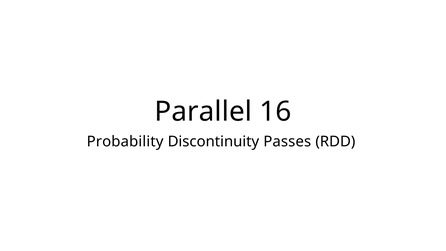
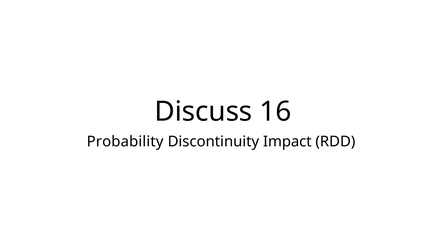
Parallel: Parallel -> Discuss
Passes: Passes -> Impact
